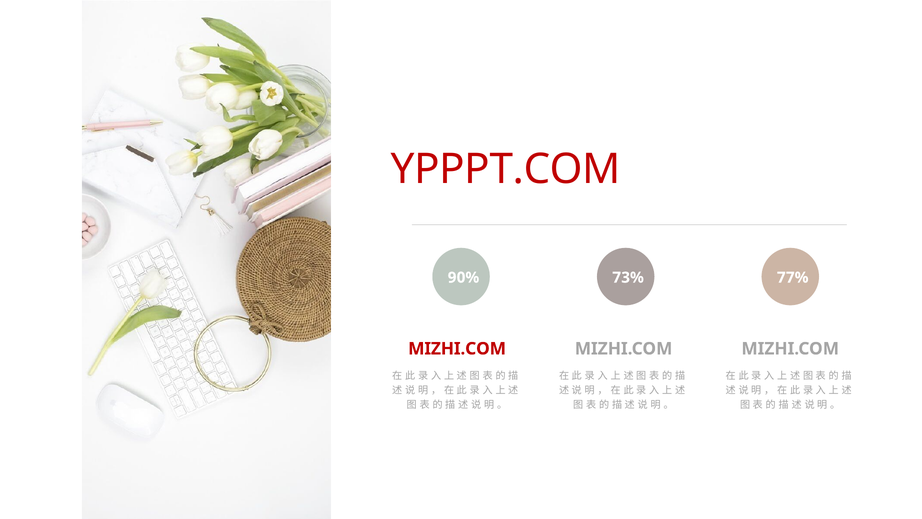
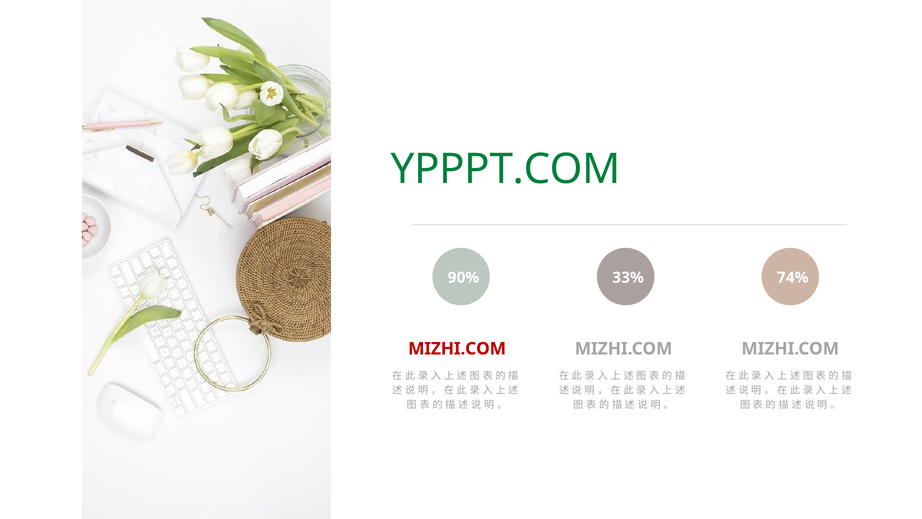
YPPPT.COM colour: red -> green
0% 7: 7 -> 3
7%: 7% -> 4%
